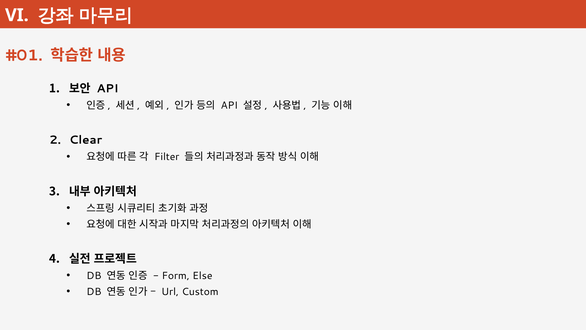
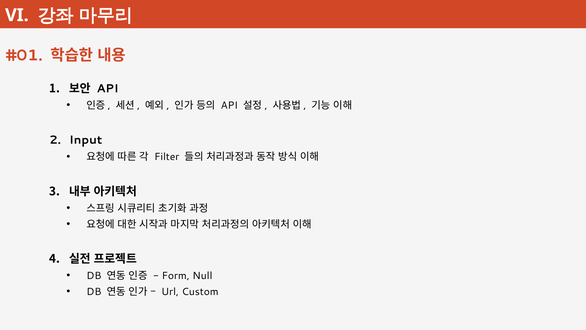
Clear: Clear -> Input
Else: Else -> Null
